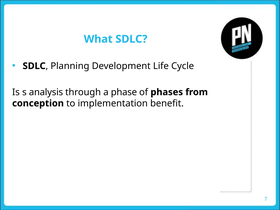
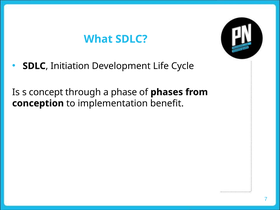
Planning: Planning -> Initiation
analysis: analysis -> concept
